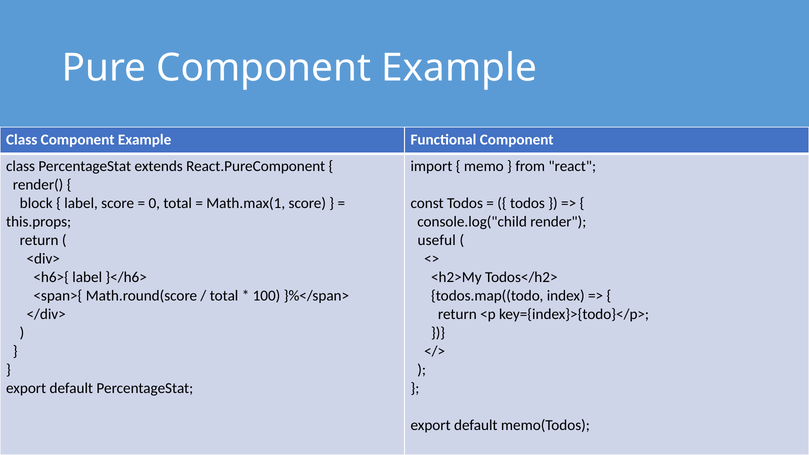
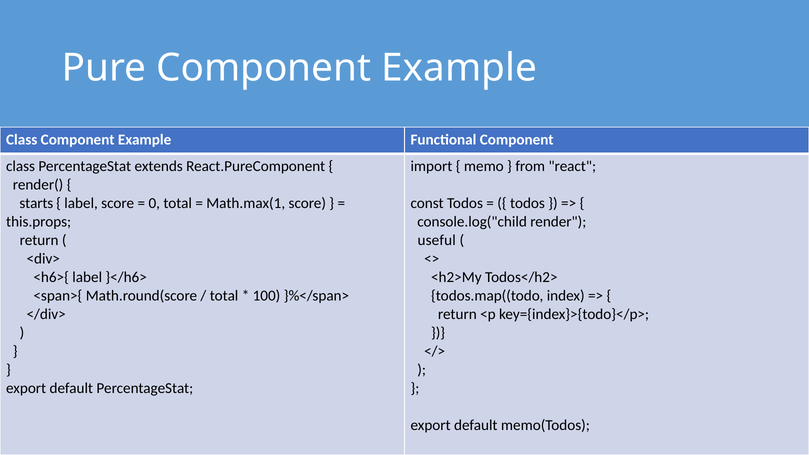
block: block -> starts
